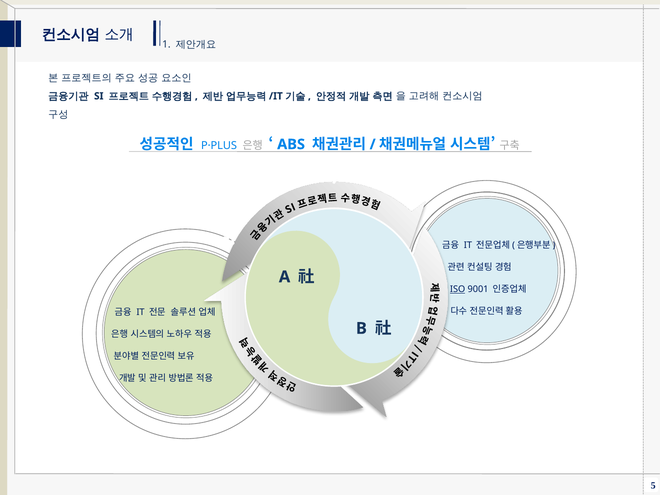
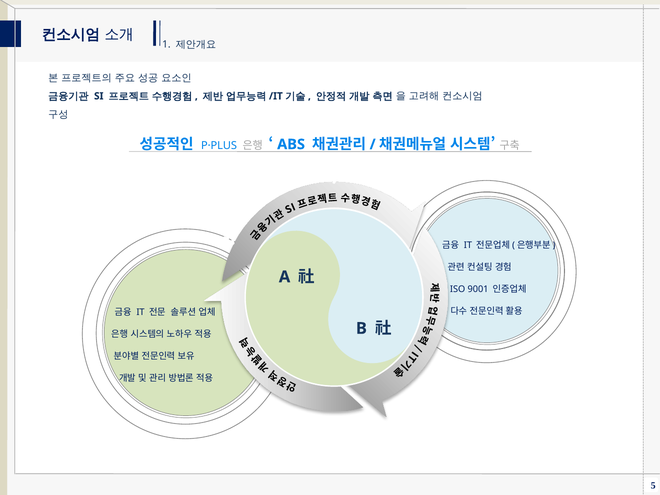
ISO underline: present -> none
